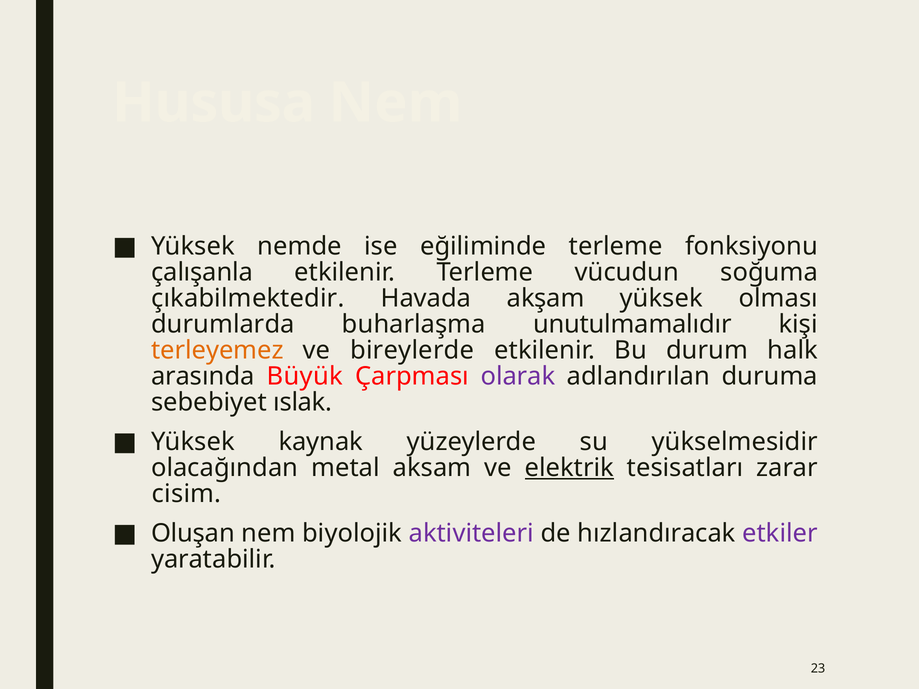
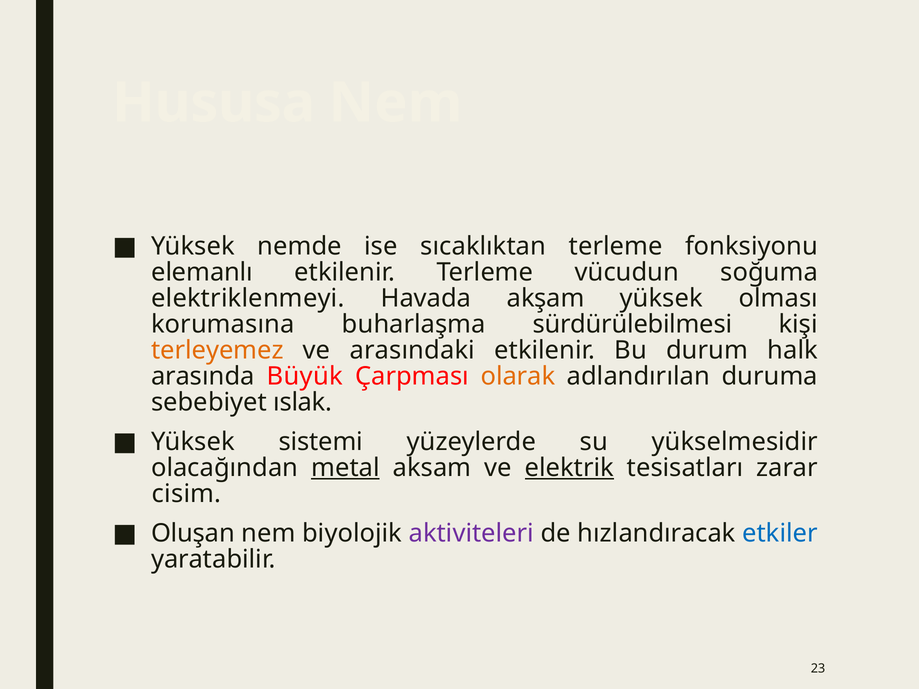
eğiliminde: eğiliminde -> sıcaklıktan
çalışanla: çalışanla -> elemanlı
çıkabilmektedir: çıkabilmektedir -> elektriklenmeyi
durumlarda: durumlarda -> korumasına
unutulmamalıdır: unutulmamalıdır -> sürdürülebilmesi
bireylerde: bireylerde -> arasındaki
olarak colour: purple -> orange
kaynak: kaynak -> sistemi
metal underline: none -> present
etkiler colour: purple -> blue
